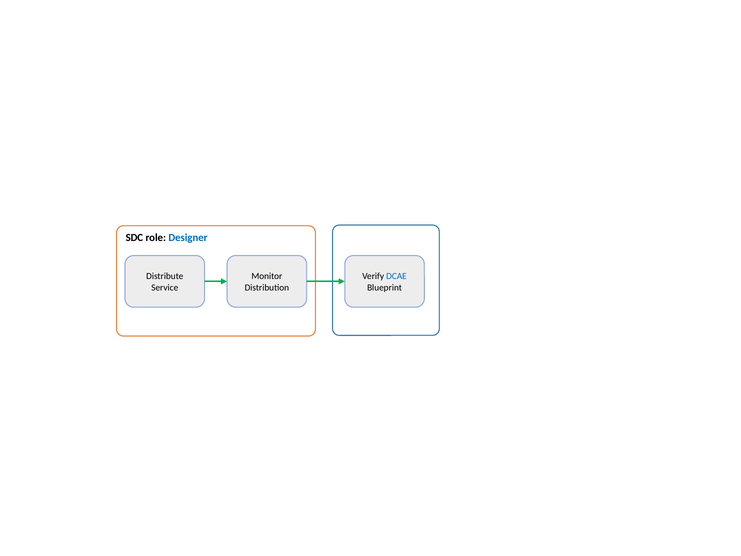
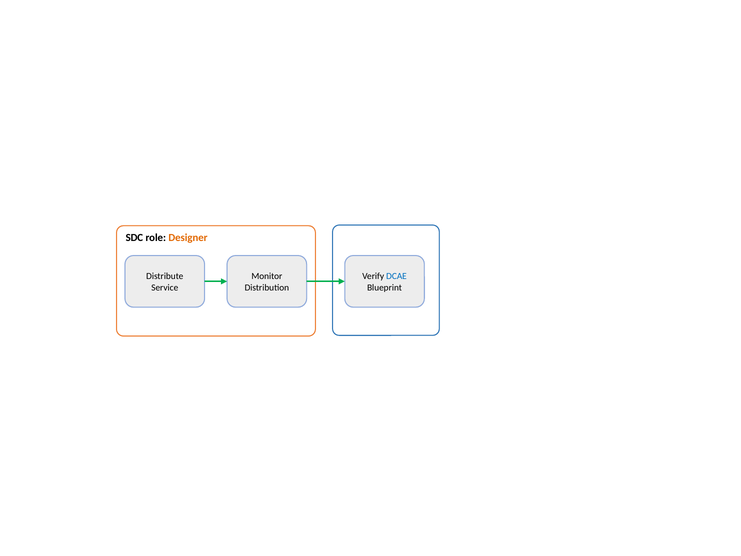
Designer colour: blue -> orange
